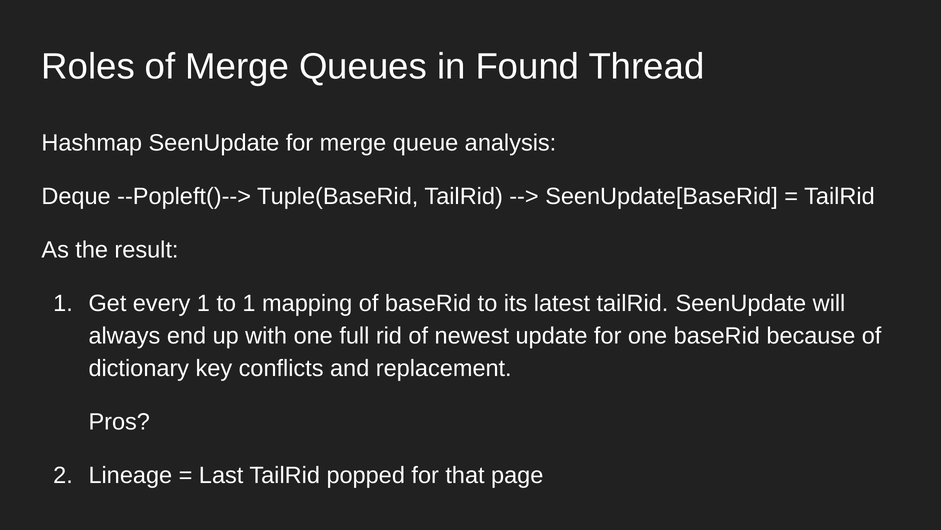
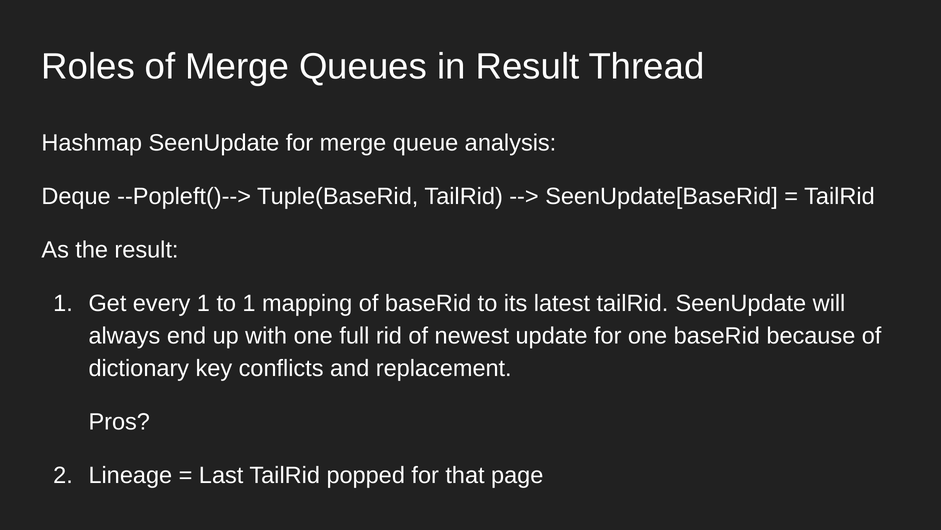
in Found: Found -> Result
